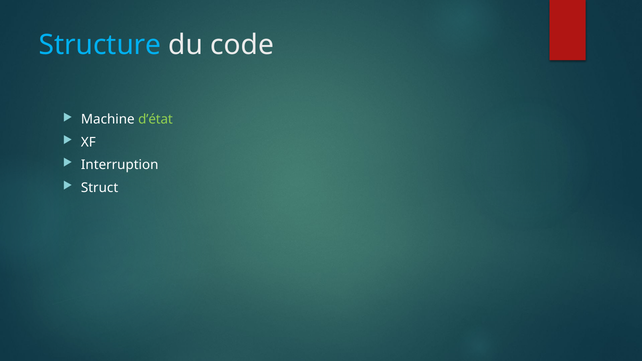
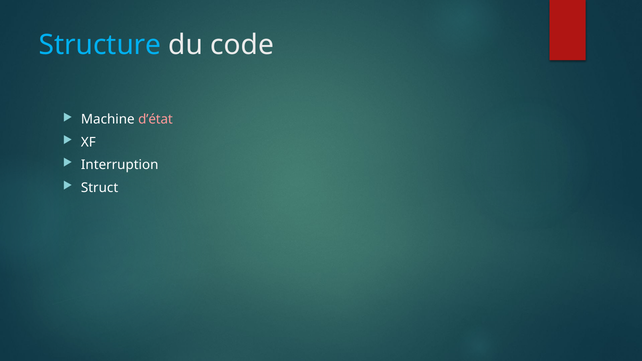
d’état colour: light green -> pink
